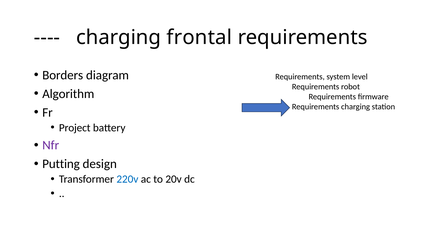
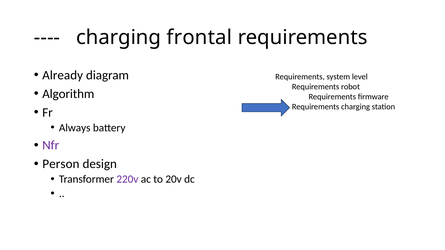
Borders: Borders -> Already
Project: Project -> Always
Putting: Putting -> Person
220v colour: blue -> purple
